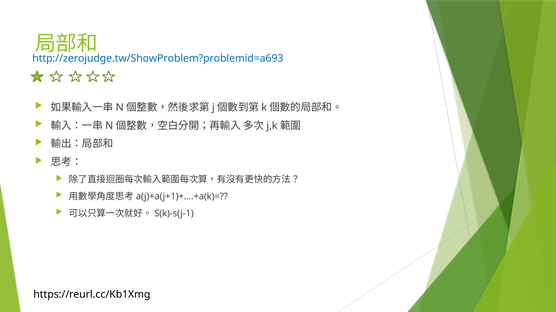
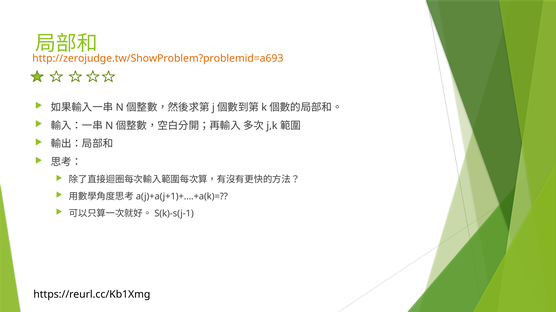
http://zerojudge.tw/ShowProblem?problemid=a693 colour: blue -> orange
